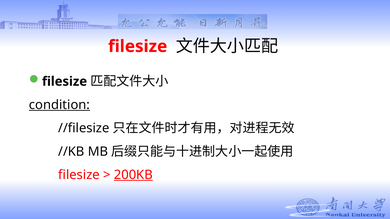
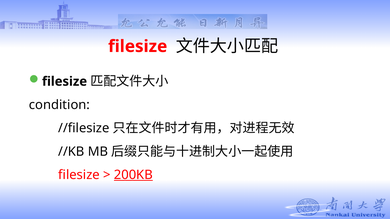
condition underline: present -> none
